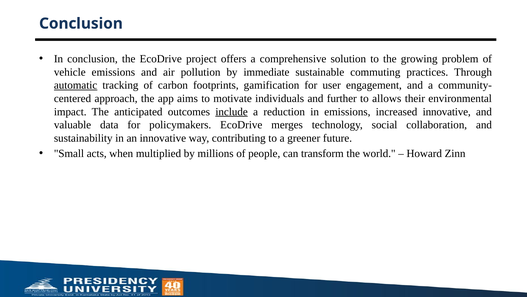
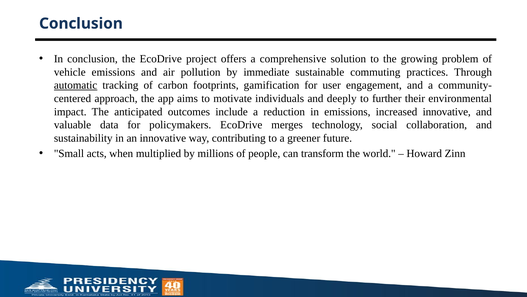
further: further -> deeply
allows: allows -> further
include underline: present -> none
